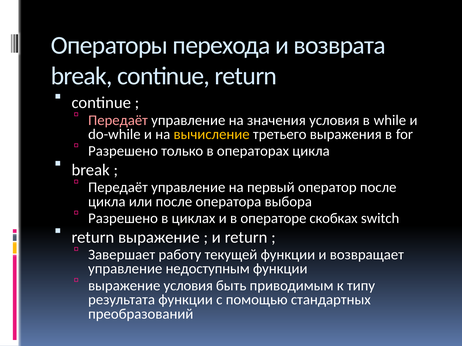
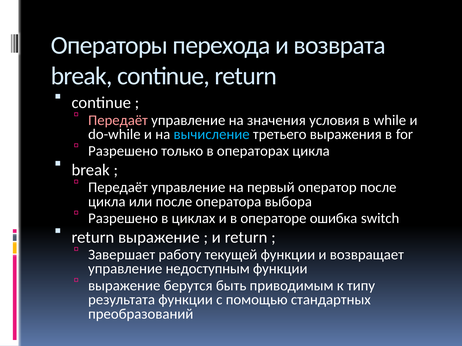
вычисление colour: yellow -> light blue
скобках: скобках -> ошибка
выражение условия: условия -> берутся
